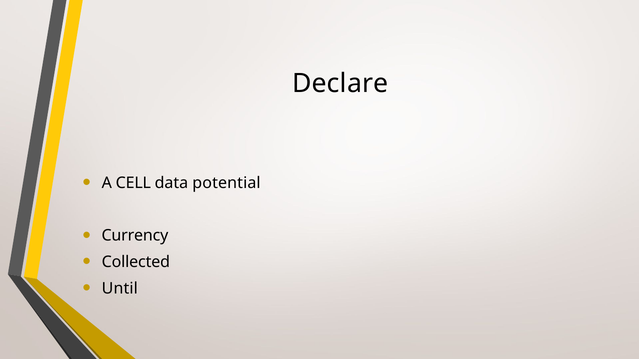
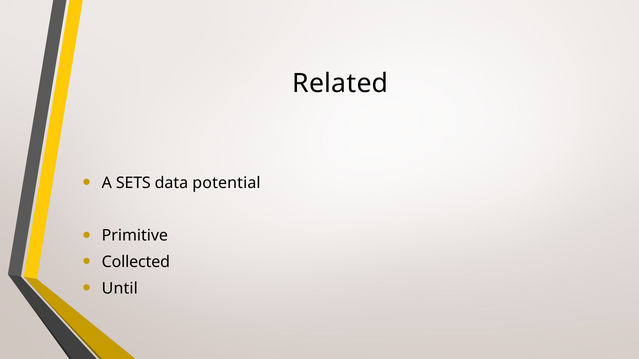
Declare: Declare -> Related
CELL: CELL -> SETS
Currency: Currency -> Primitive
